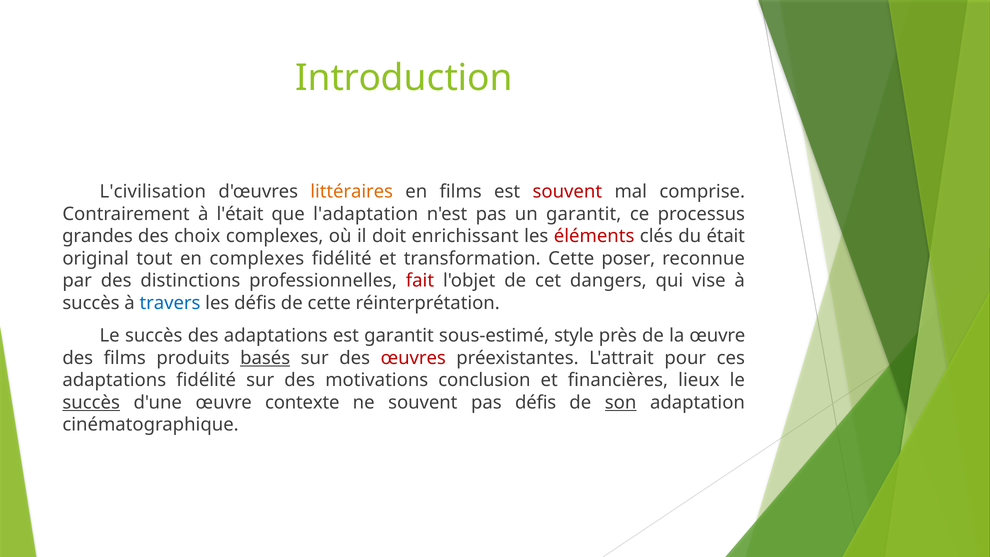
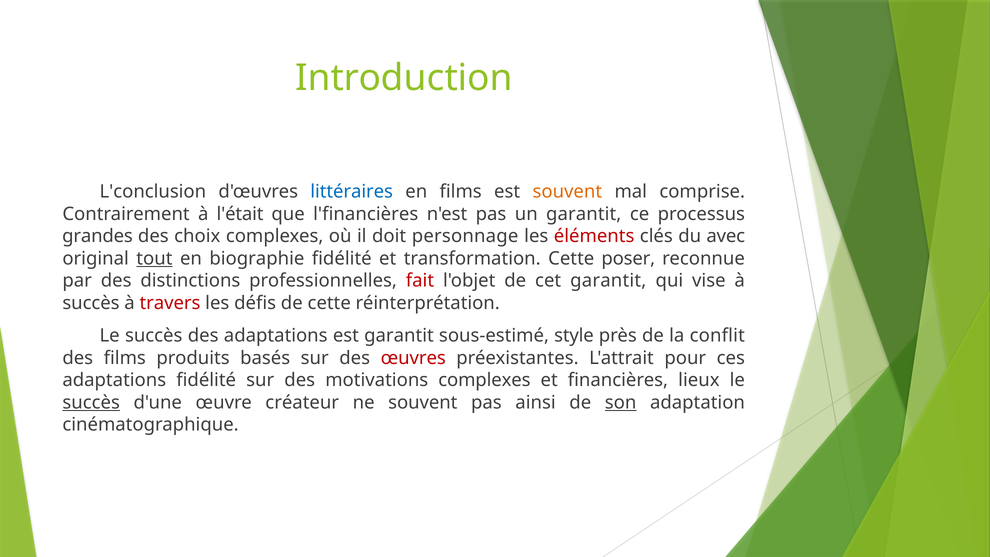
L'civilisation: L'civilisation -> L'conclusion
littéraires colour: orange -> blue
souvent at (567, 192) colour: red -> orange
l'adaptation: l'adaptation -> l'financières
enrichissant: enrichissant -> personnage
était: était -> avec
tout underline: none -> present
en complexes: complexes -> biographie
cet dangers: dangers -> garantit
travers colour: blue -> red
la œuvre: œuvre -> conflit
basés underline: present -> none
motivations conclusion: conclusion -> complexes
contexte: contexte -> créateur
pas défis: défis -> ainsi
